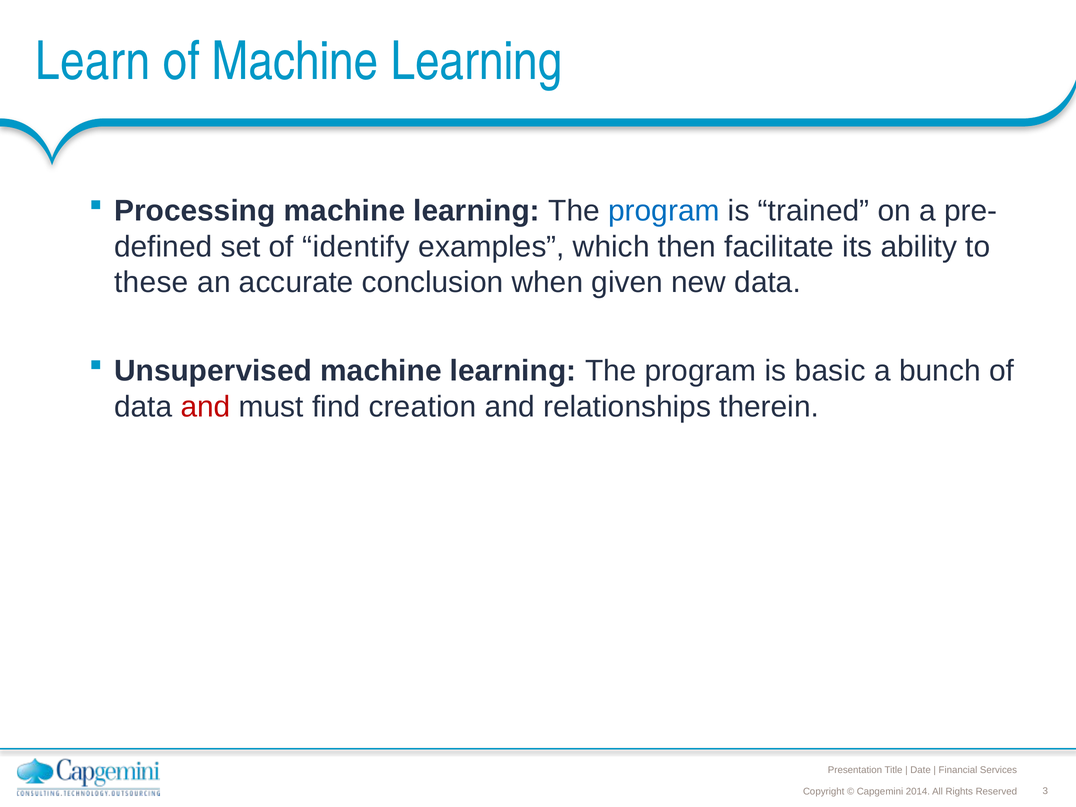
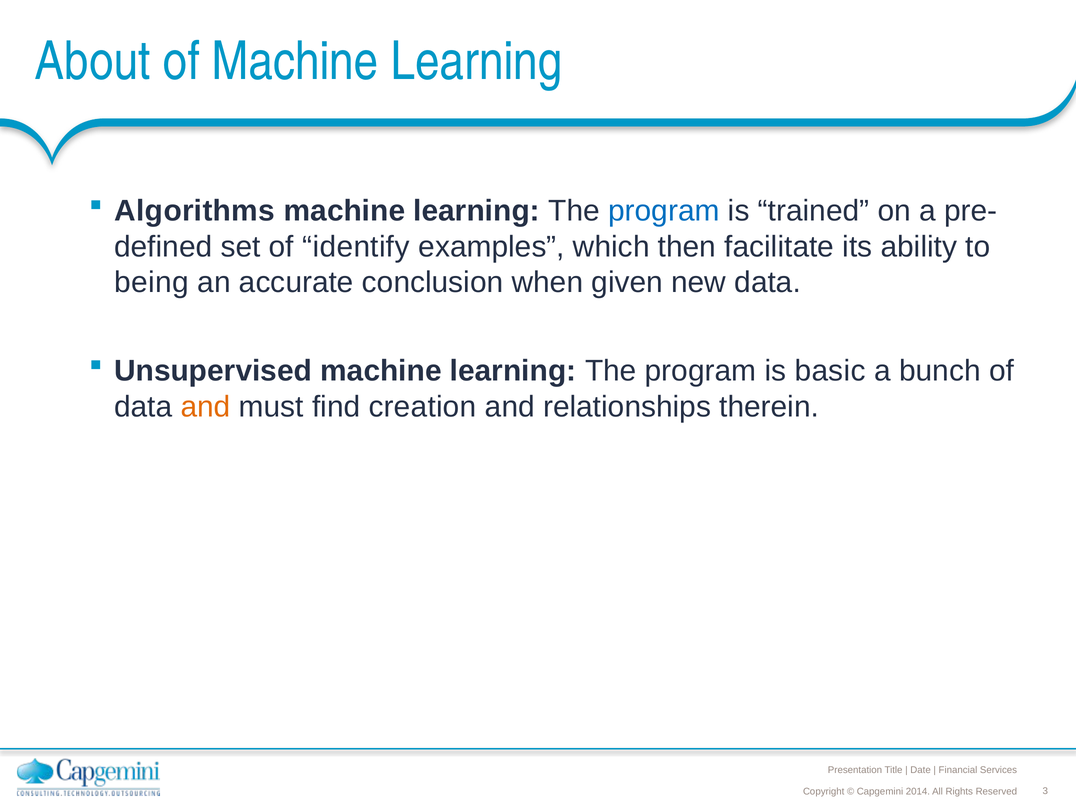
Learn: Learn -> About
Processing: Processing -> Algorithms
these: these -> being
and at (206, 407) colour: red -> orange
